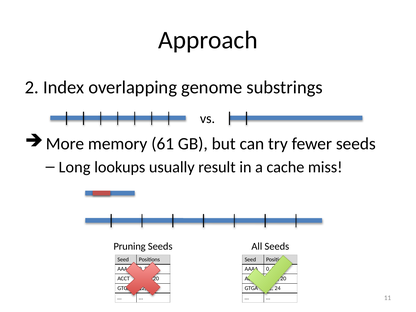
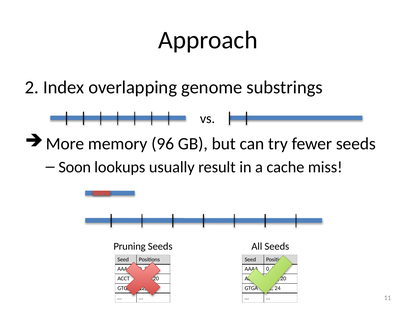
61: 61 -> 96
Long: Long -> Soon
